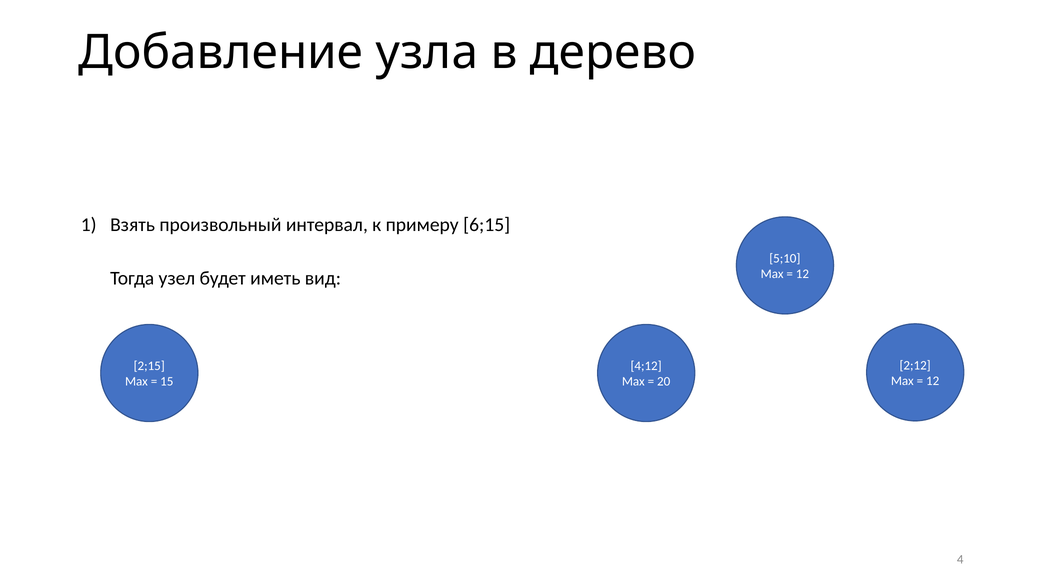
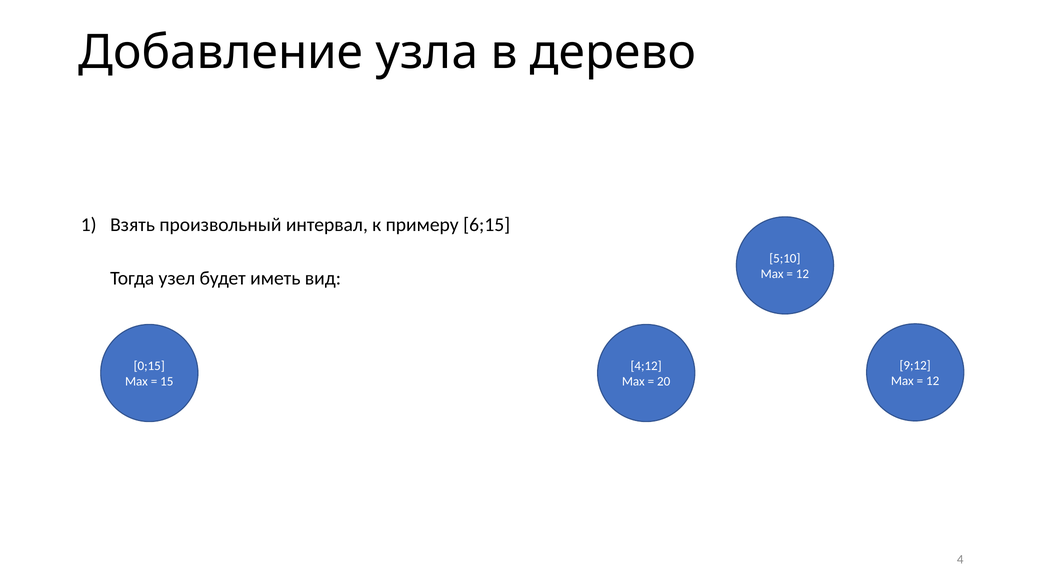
2;12: 2;12 -> 9;12
2;15: 2;15 -> 0;15
